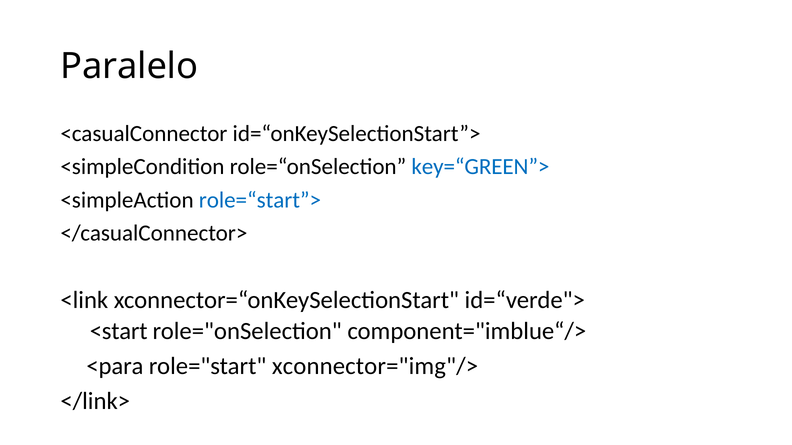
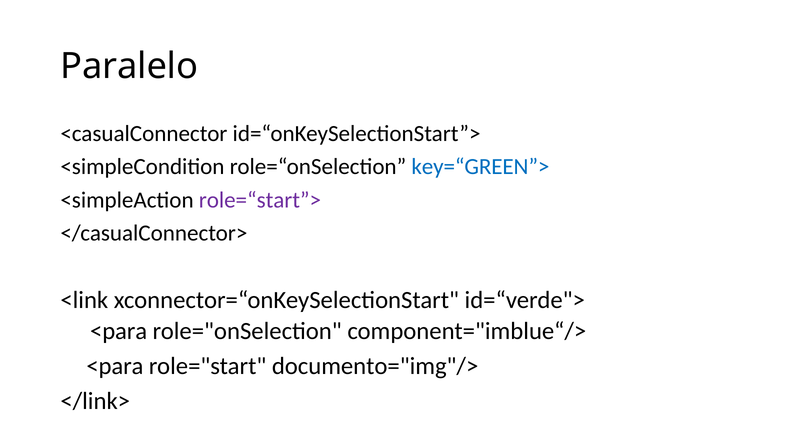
role=“start”> colour: blue -> purple
<start at (119, 331): <start -> <para
xconnector="img"/>: xconnector="img"/> -> documento="img"/>
